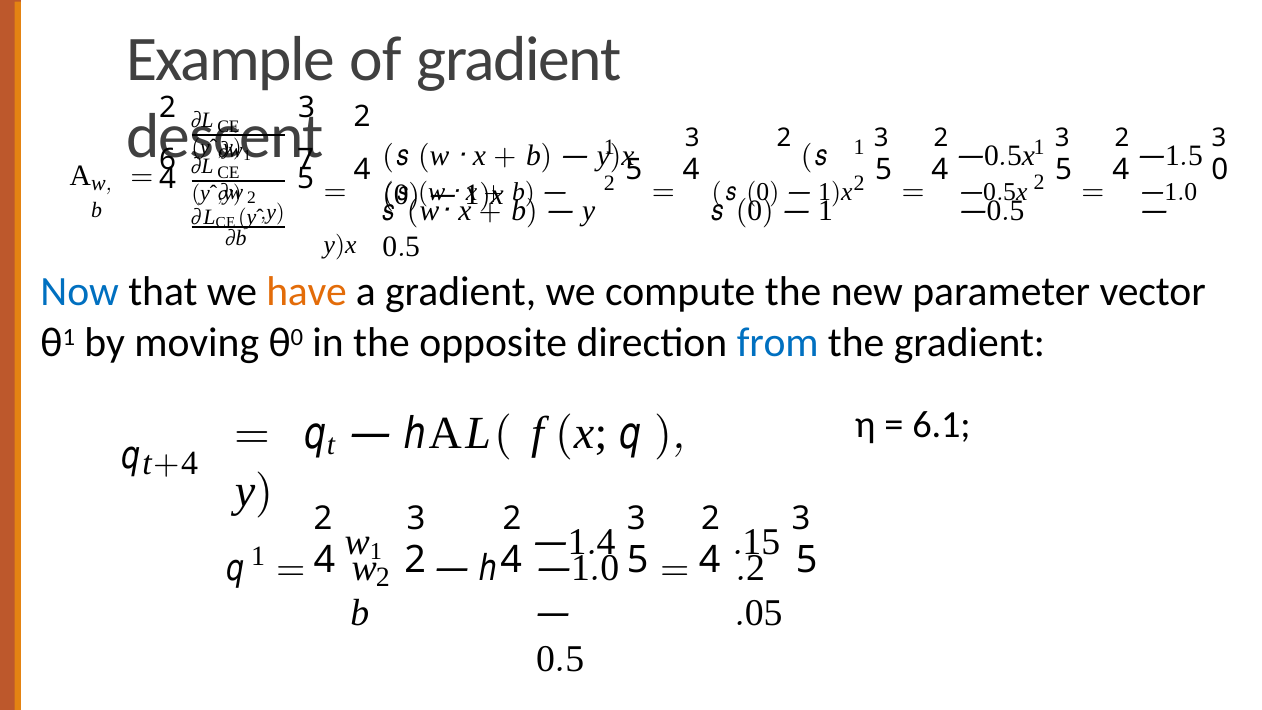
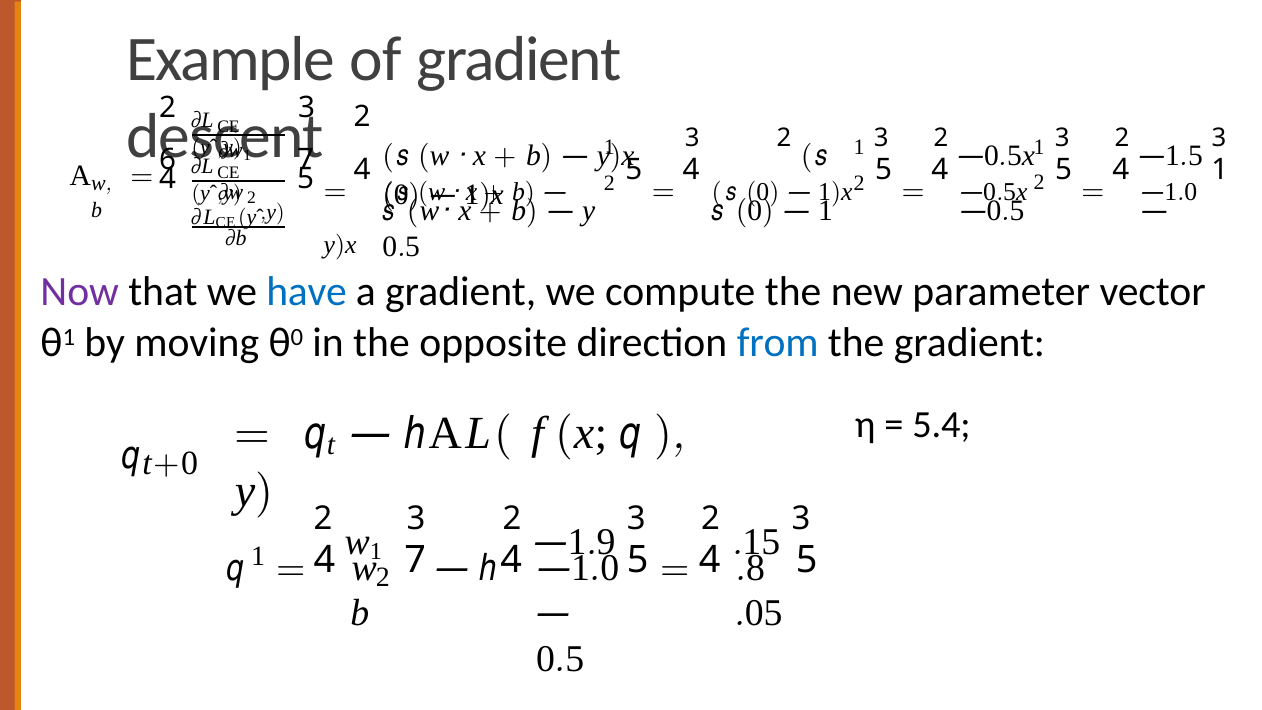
4 0: 0 -> 1
Now colour: blue -> purple
have colour: orange -> blue
6.1: 6.1 -> 5.4
4 at (190, 463): 4 -> 0
4 at (606, 542): 4 -> 9
4 2: 2 -> 7
2 at (755, 568): 2 -> 8
